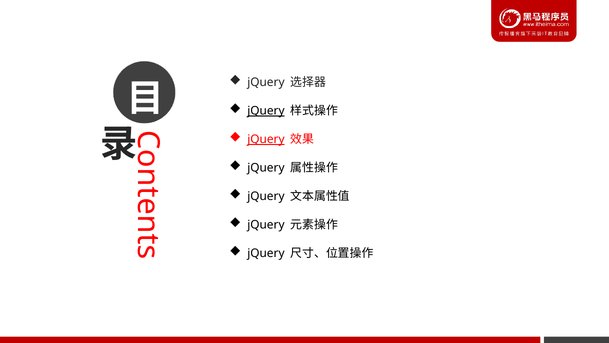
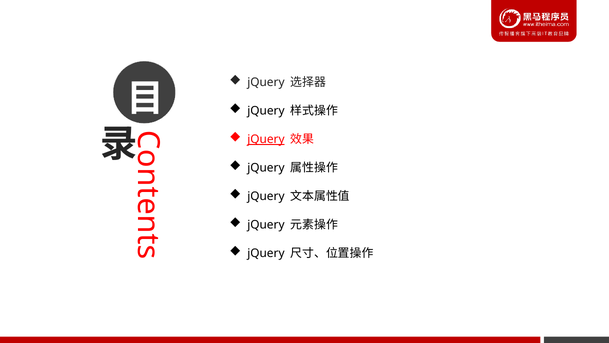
jQuery at (266, 111) underline: present -> none
